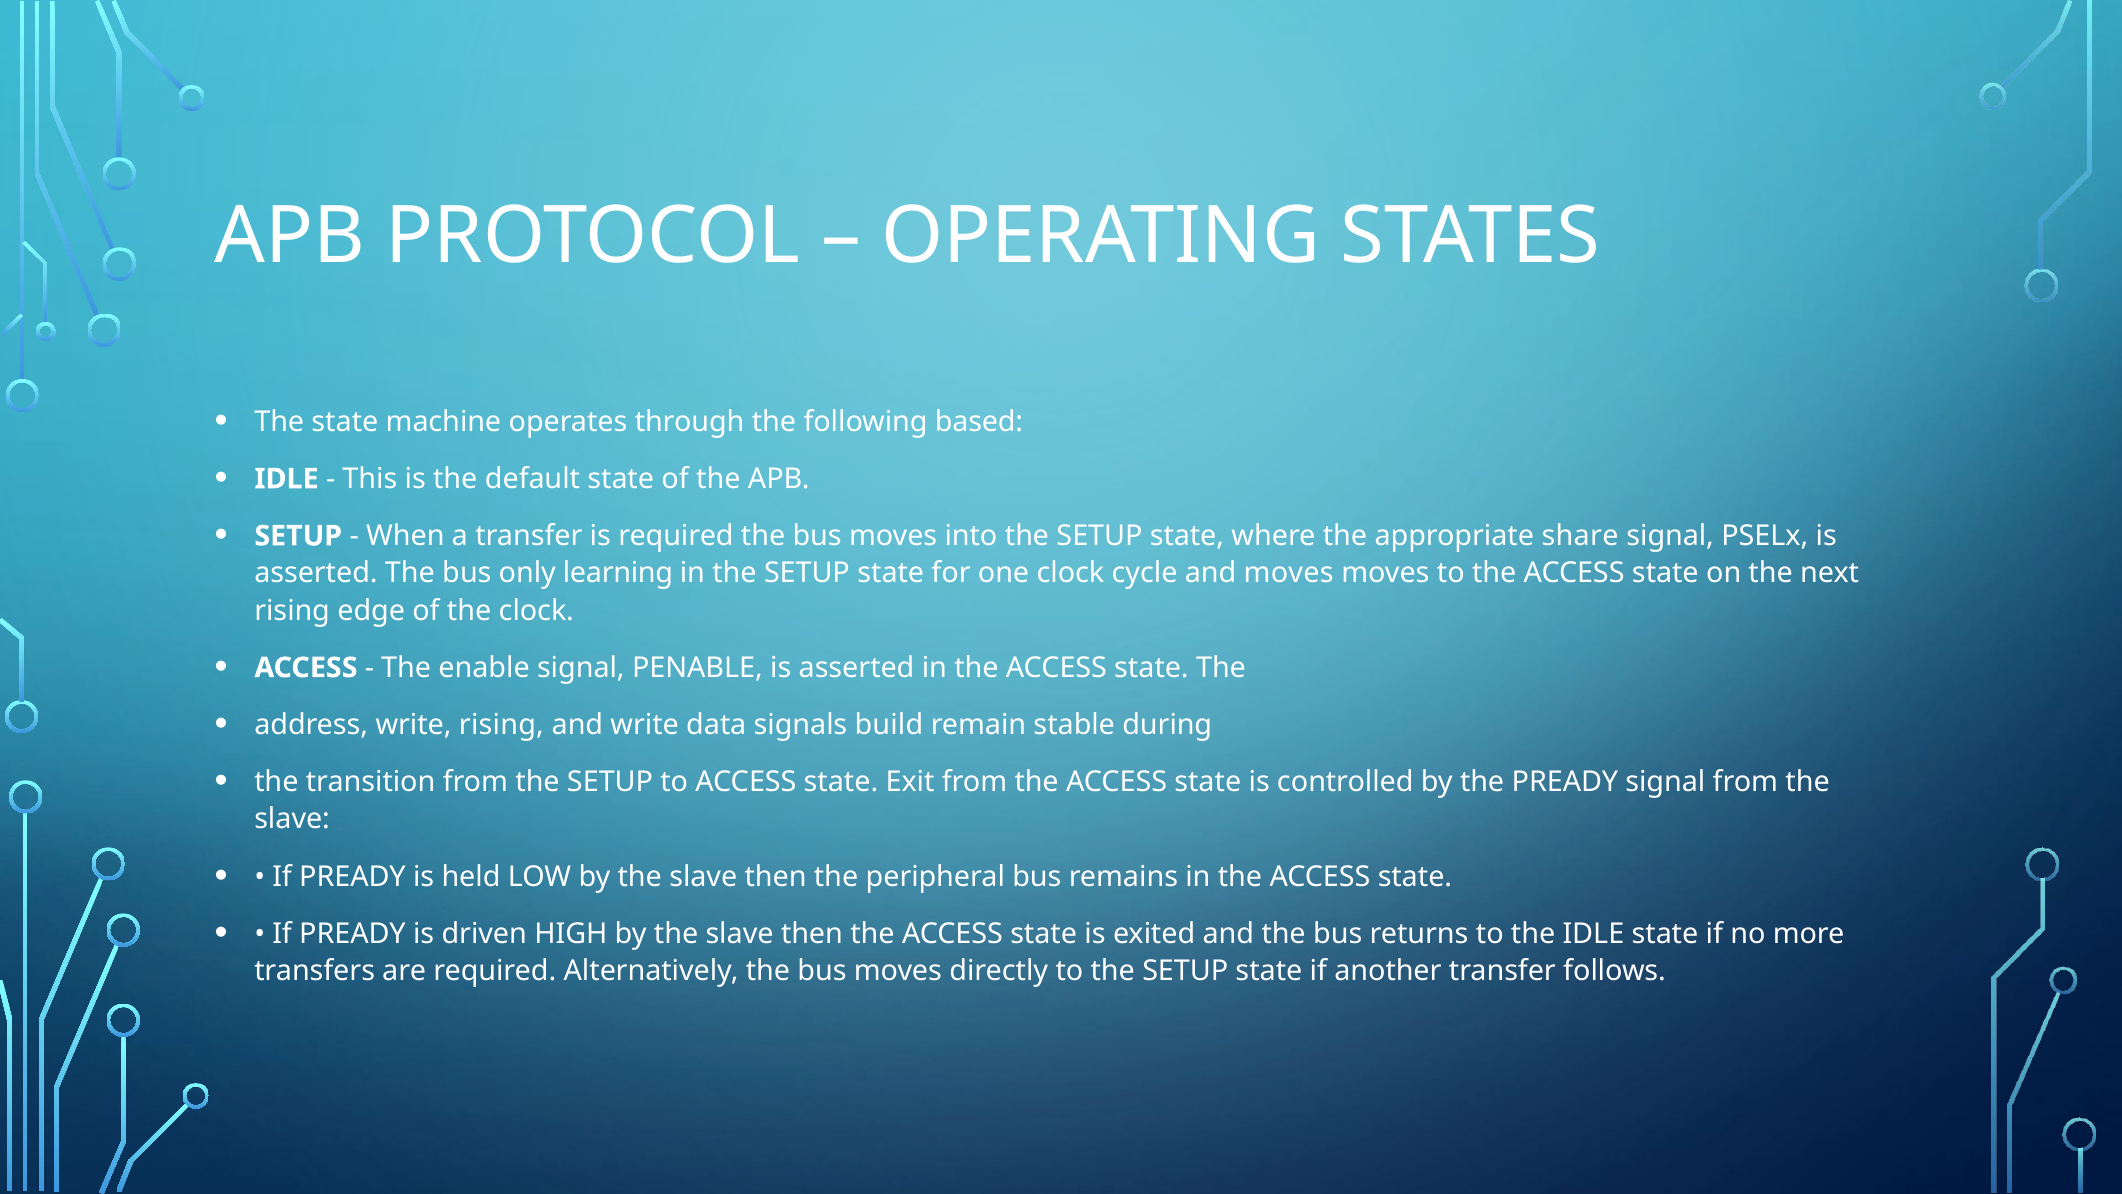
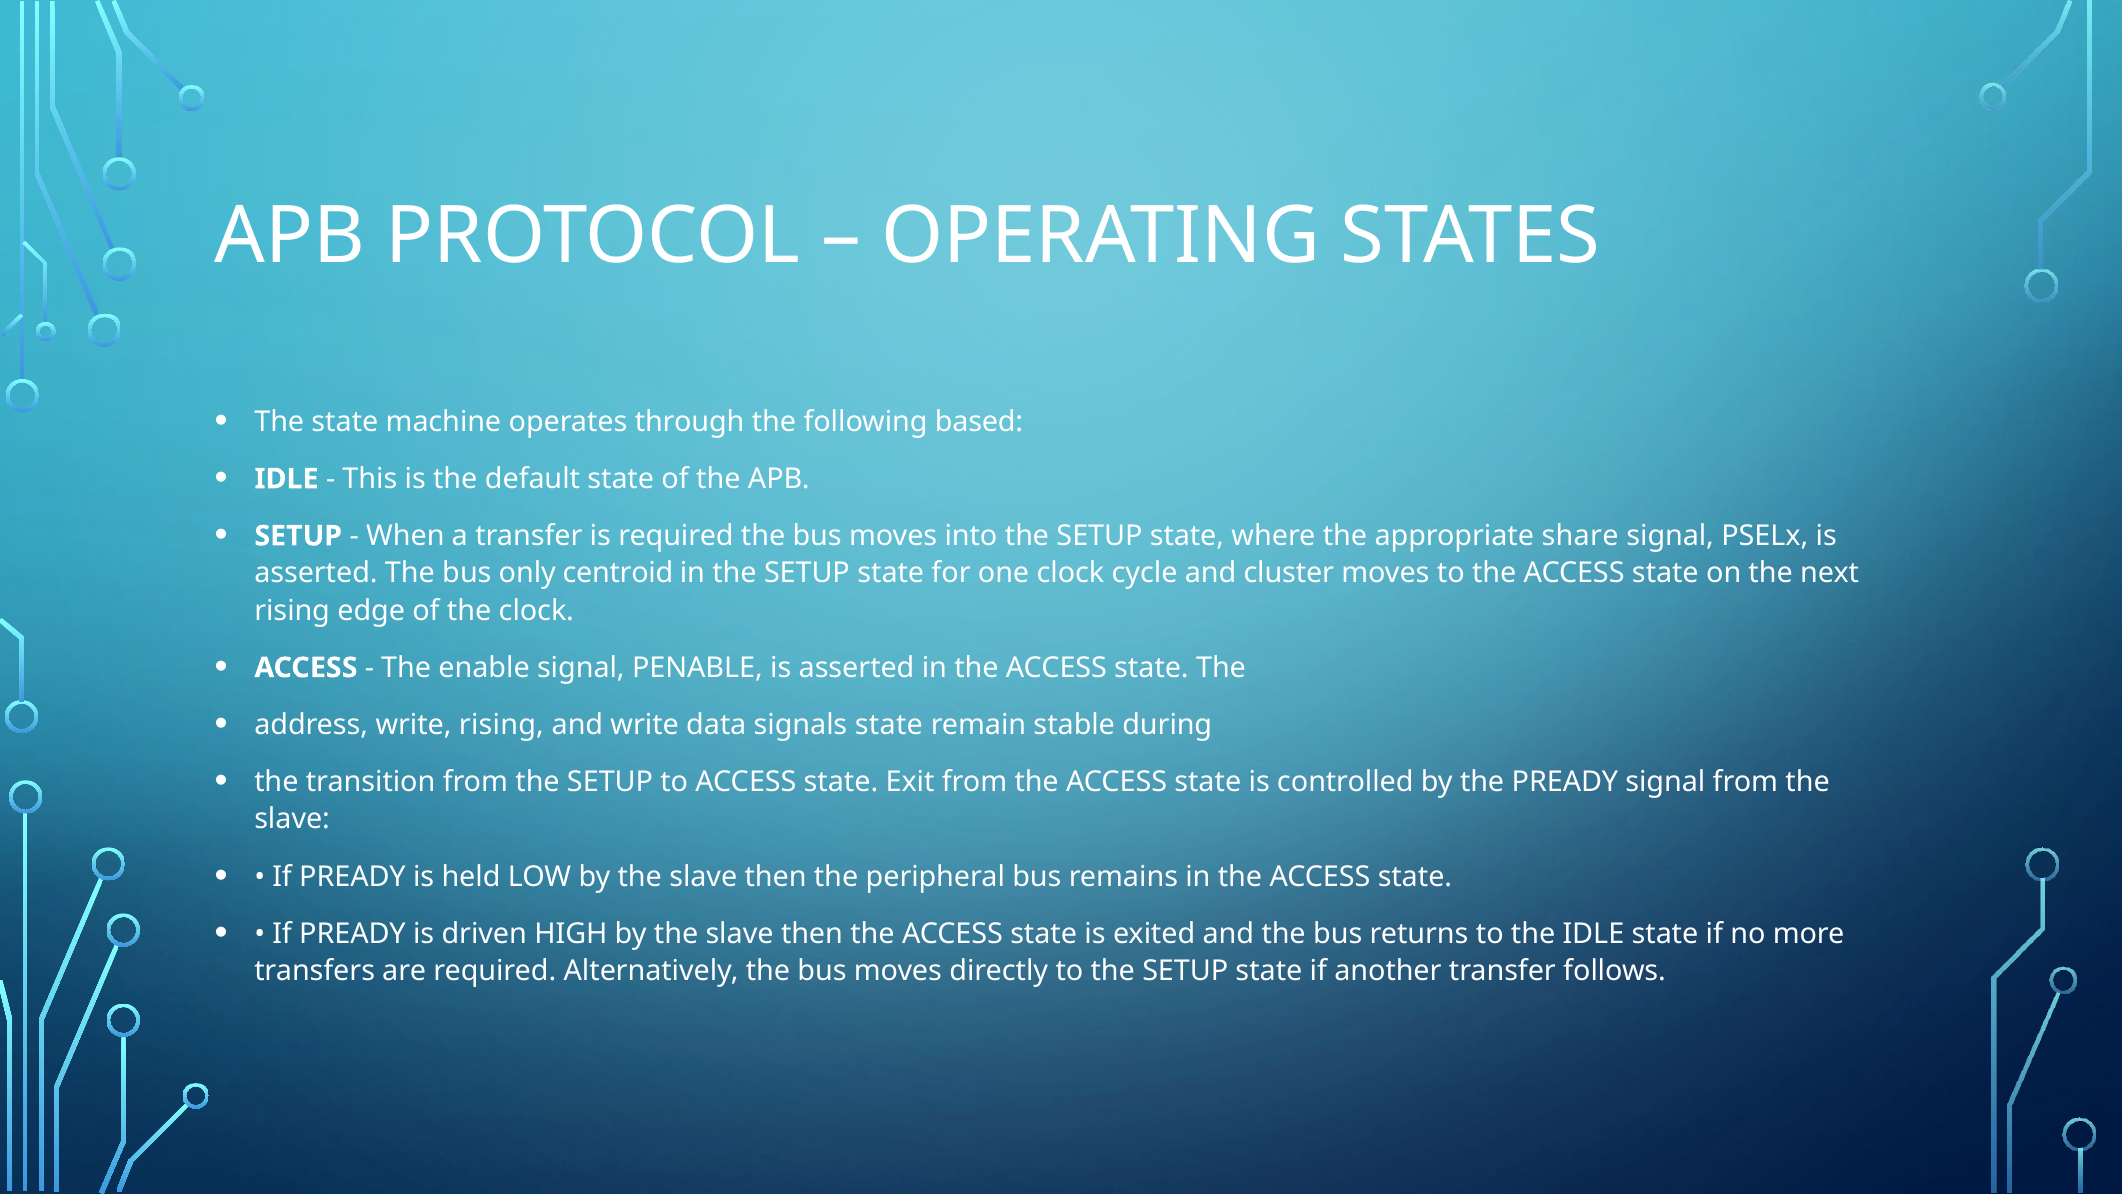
learning: learning -> centroid
and moves: moves -> cluster
signals build: build -> state
